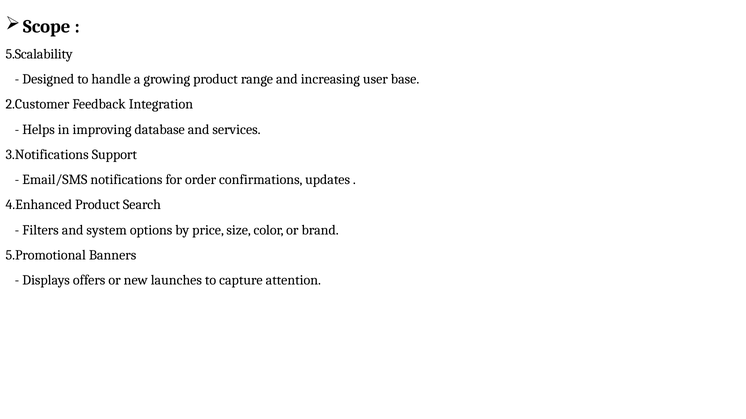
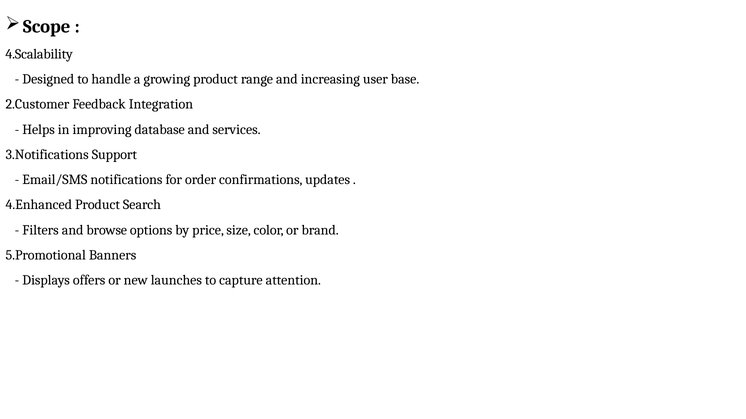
5.Scalability: 5.Scalability -> 4.Scalability
system: system -> browse
